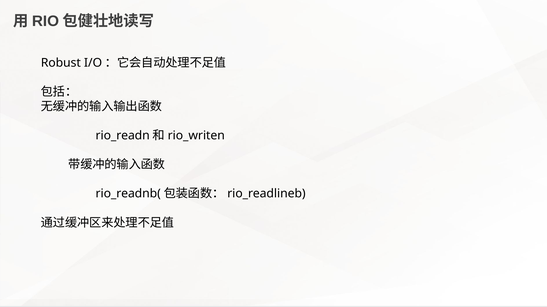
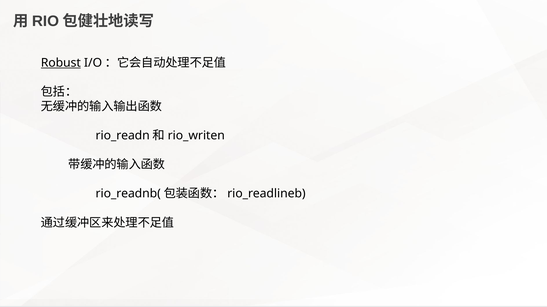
Robust underline: none -> present
